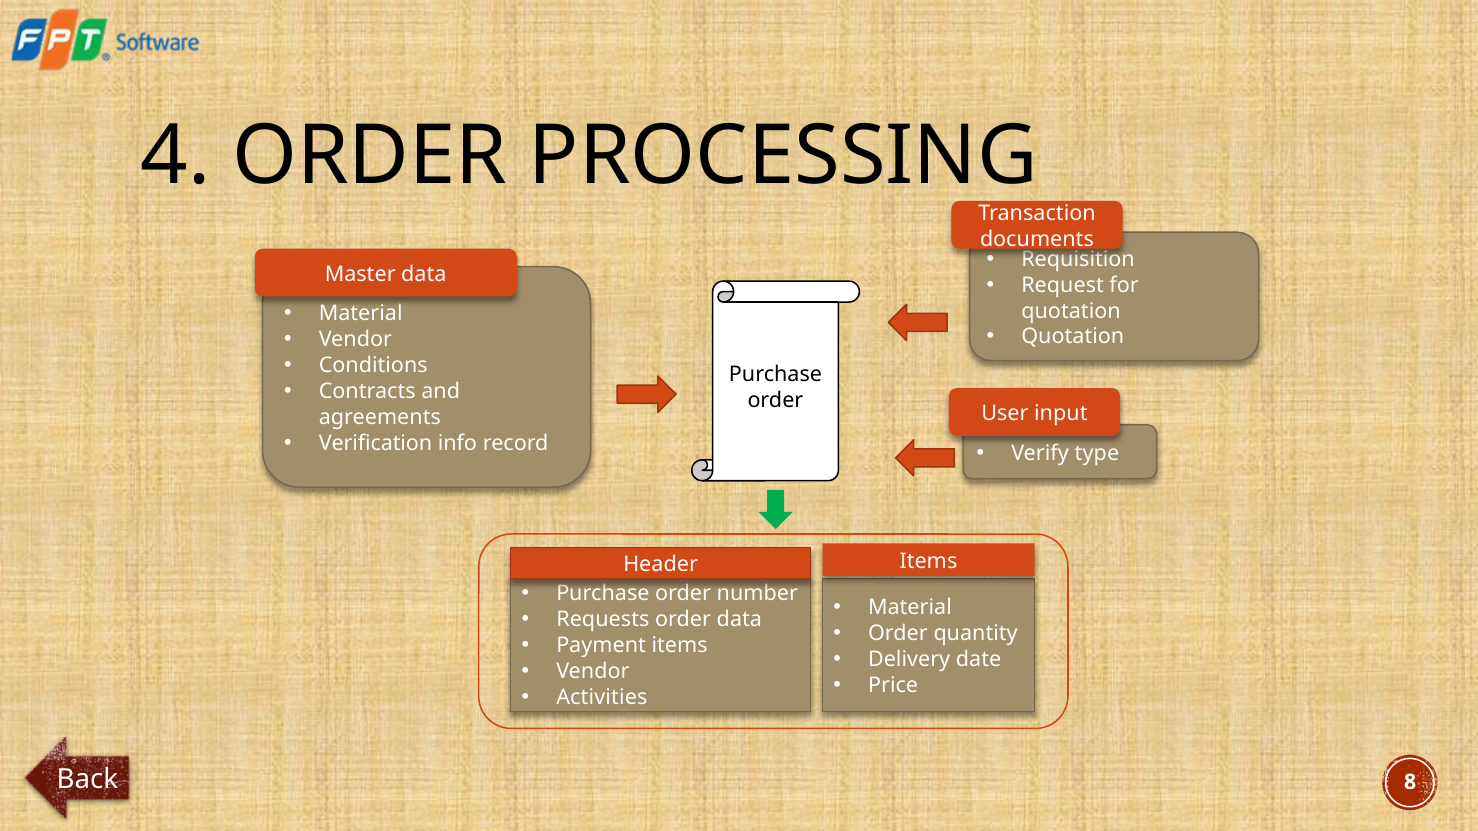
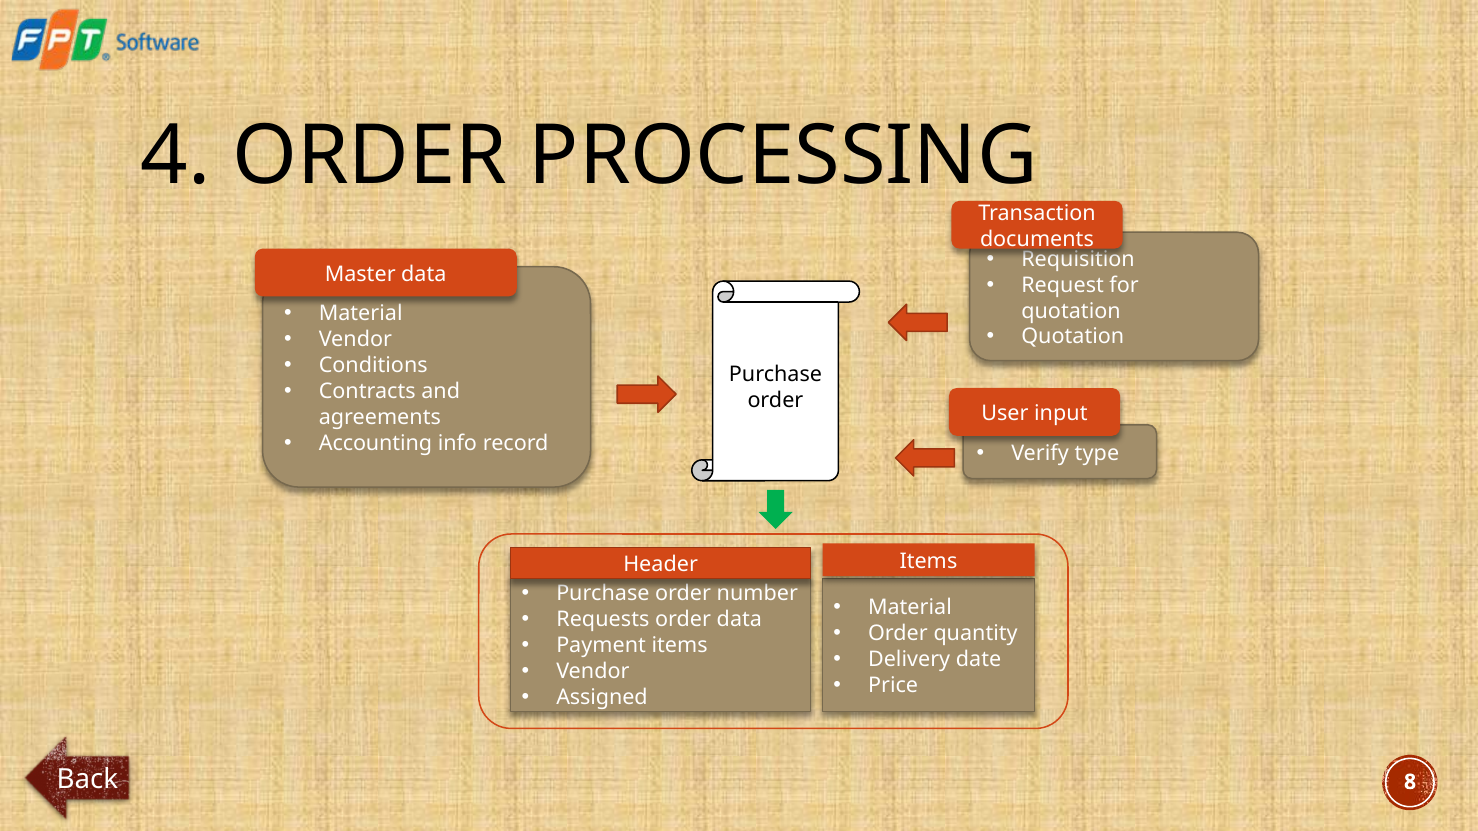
Verification: Verification -> Accounting
Activities: Activities -> Assigned
